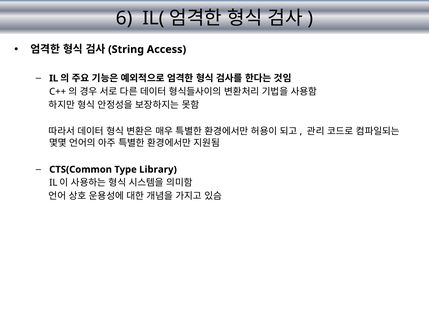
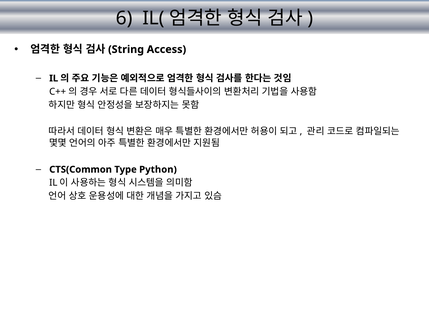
Library: Library -> Python
